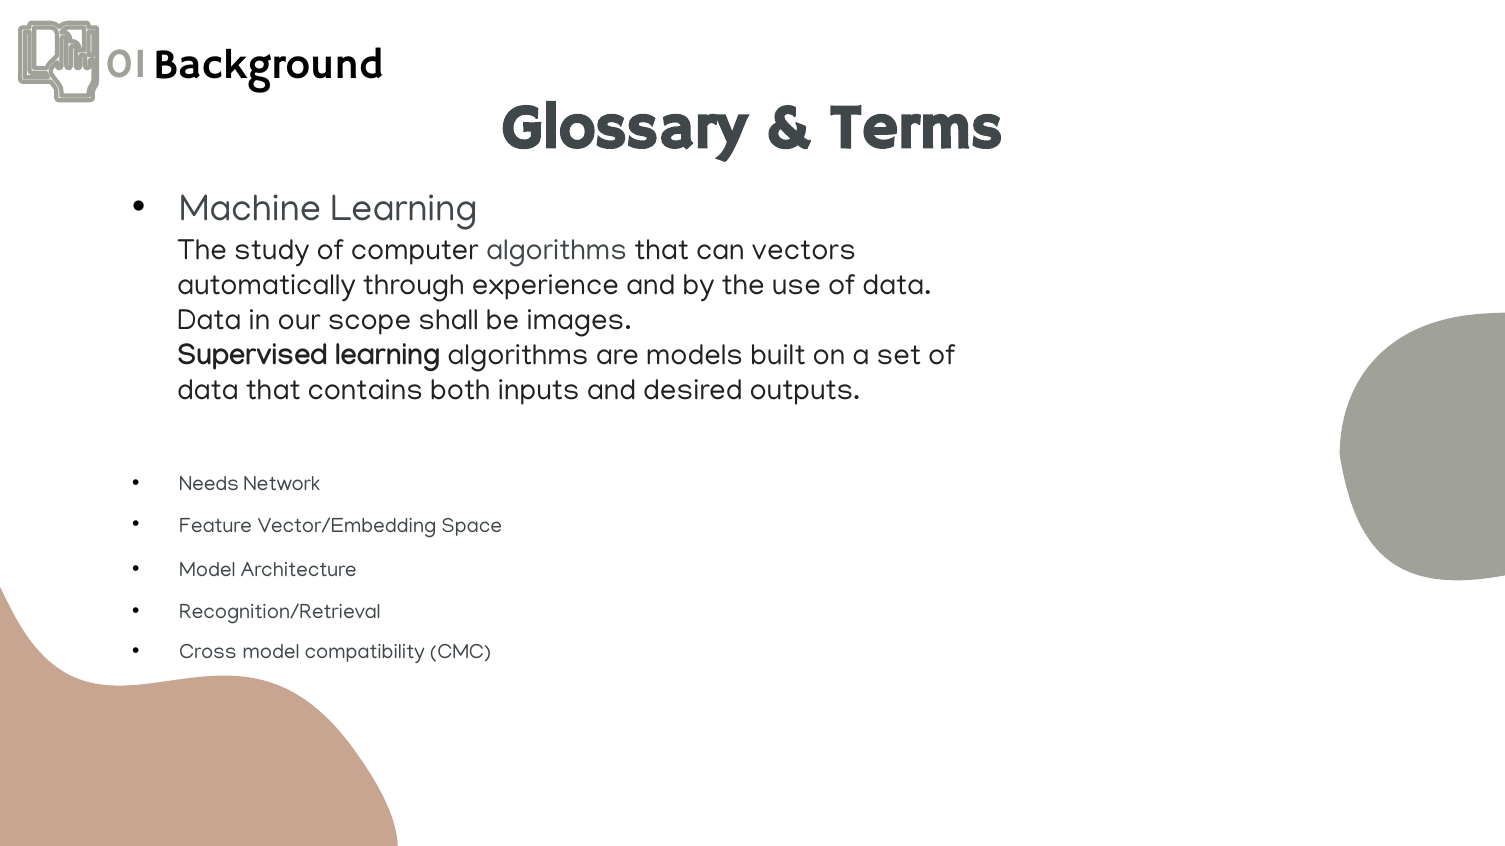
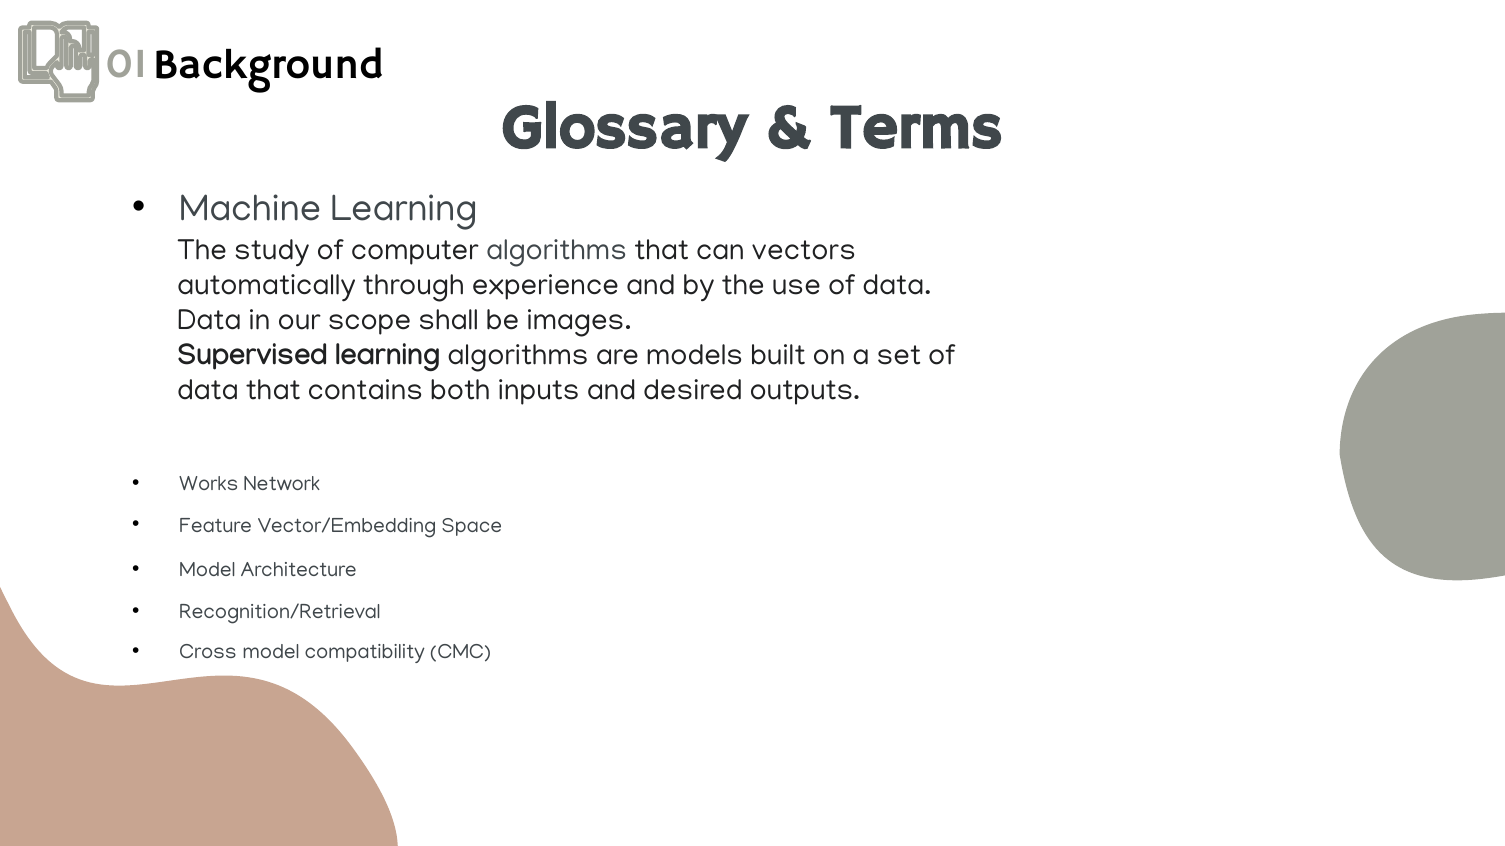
Needs: Needs -> Works
